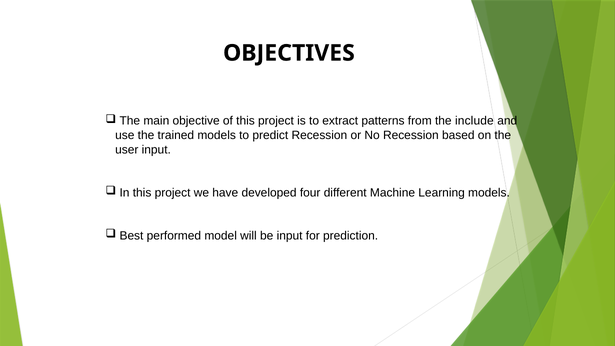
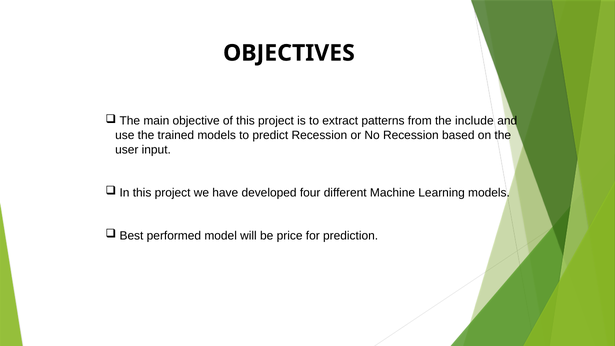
be input: input -> price
